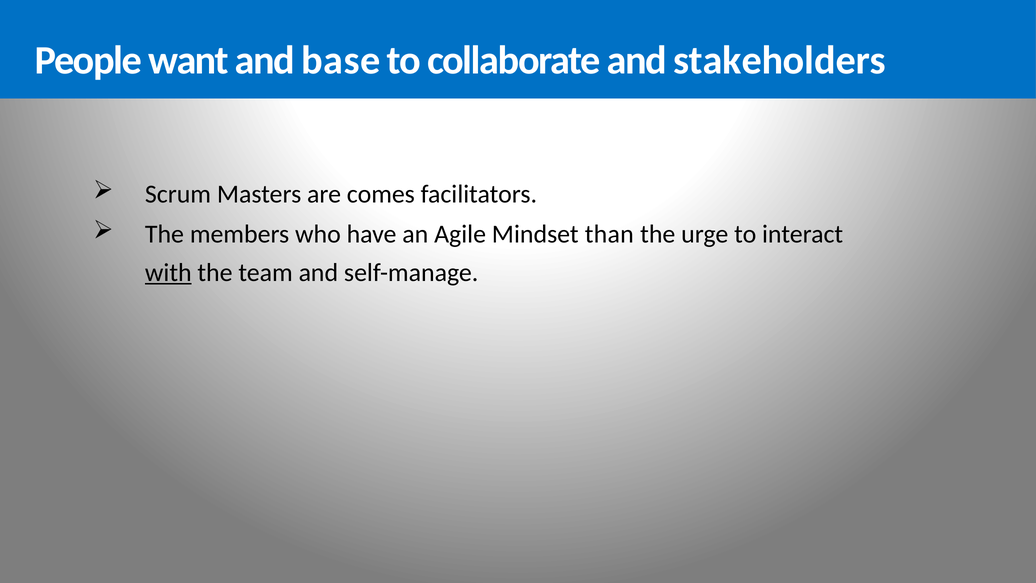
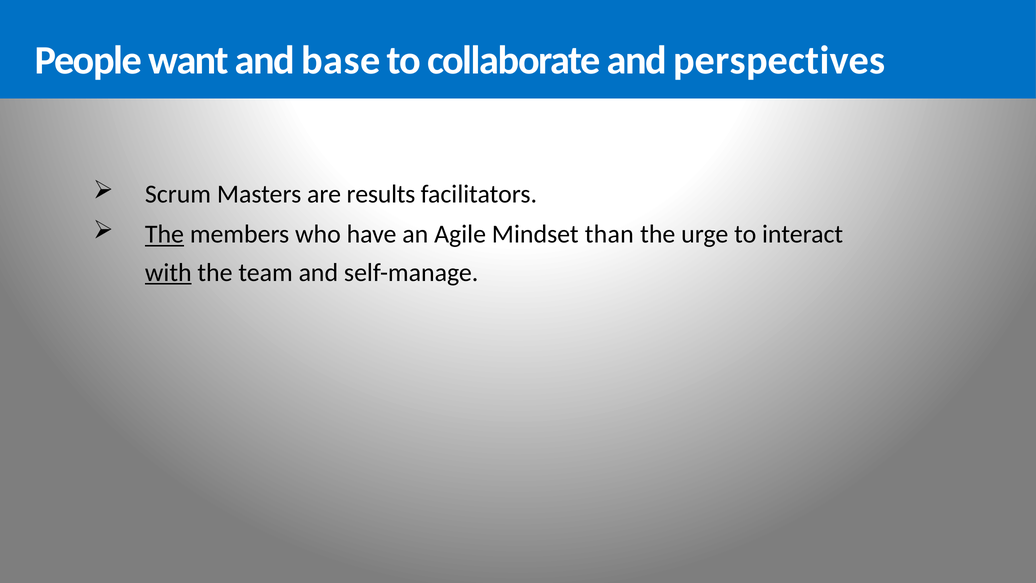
stakeholders: stakeholders -> perspectives
comes: comes -> results
The at (164, 234) underline: none -> present
